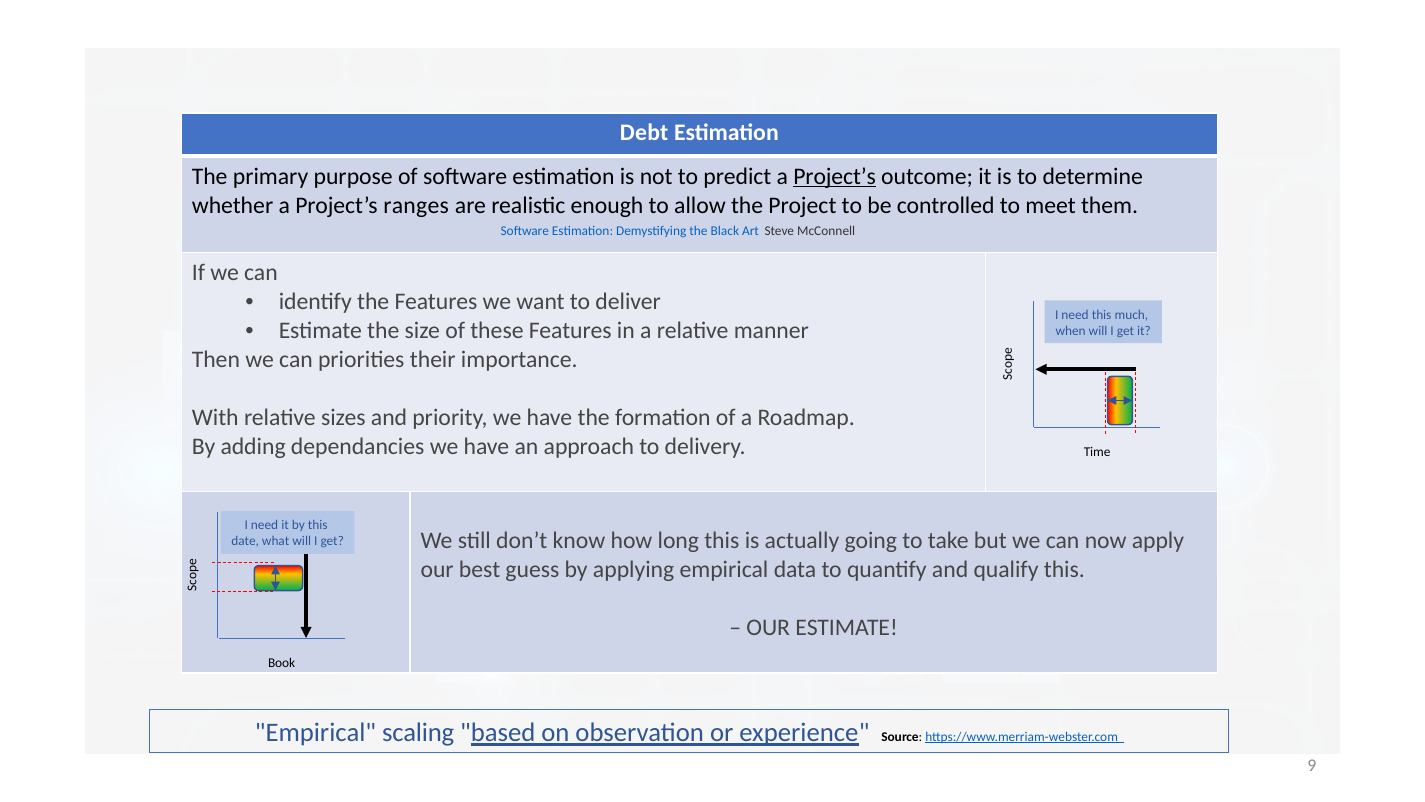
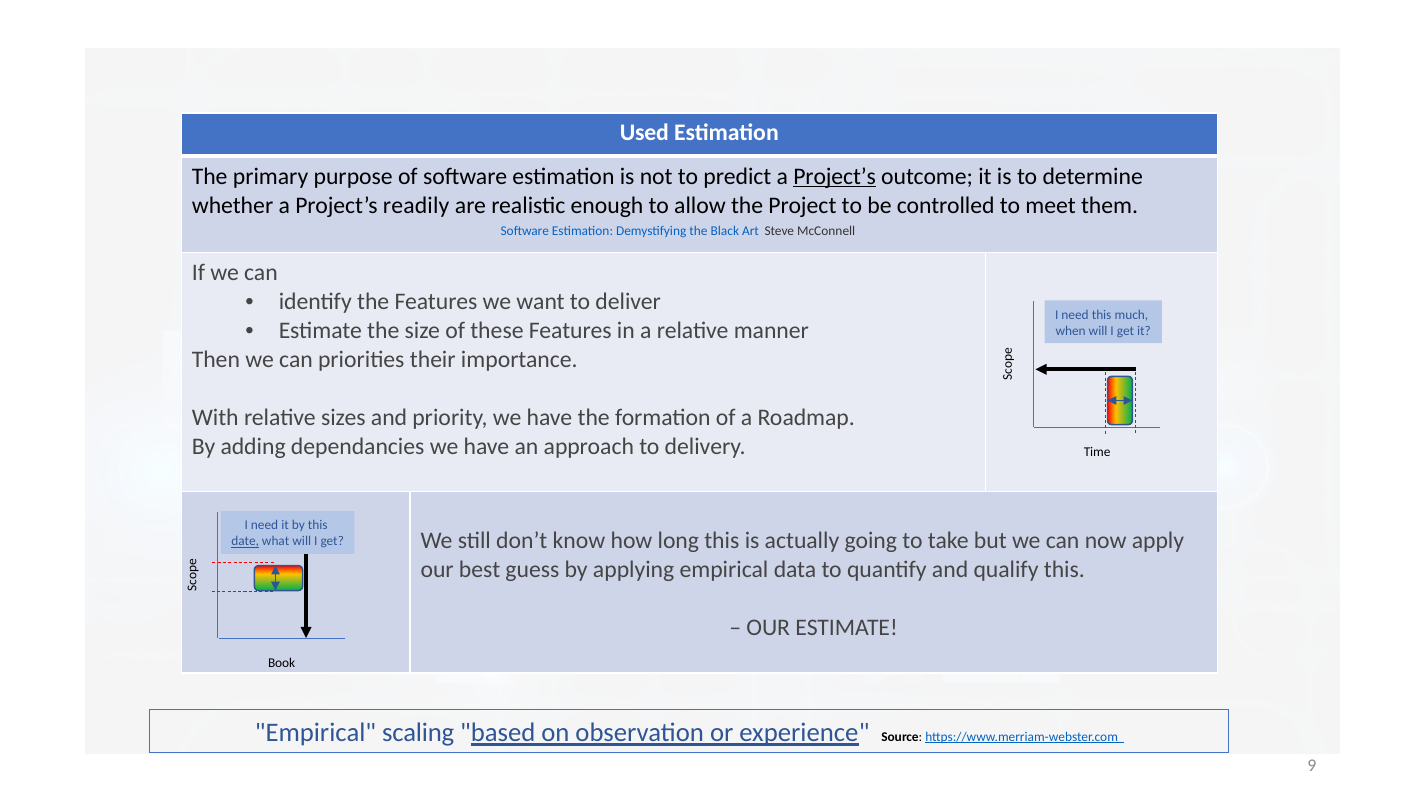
Debt: Debt -> Used
ranges: ranges -> readily
date underline: none -> present
